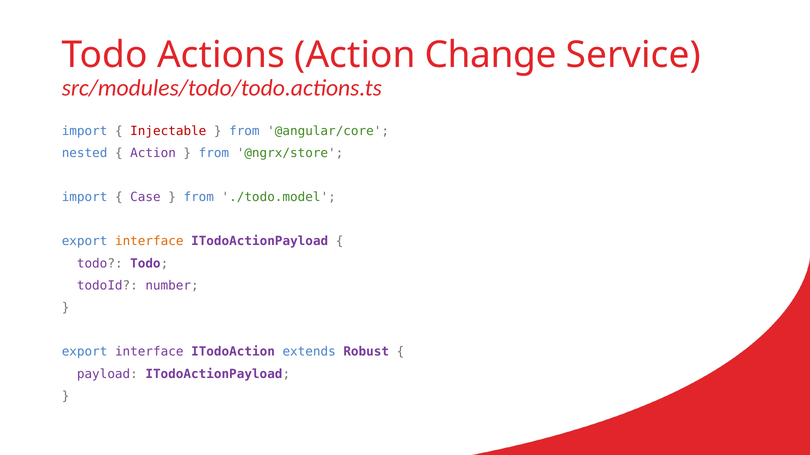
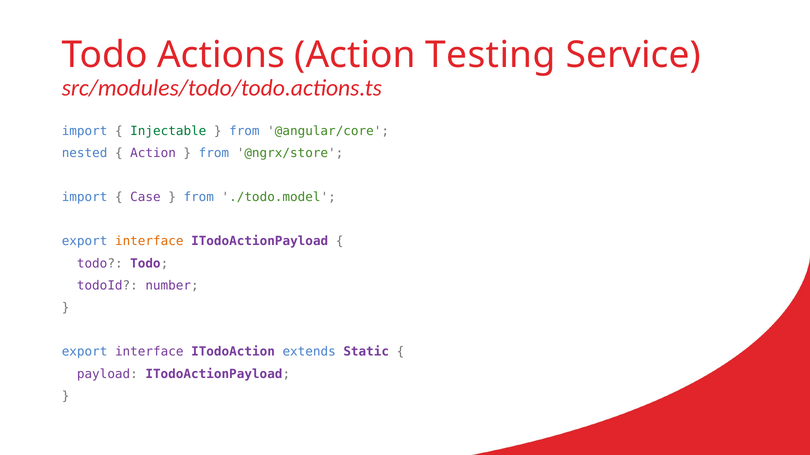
Change: Change -> Testing
Injectable colour: red -> green
Robust: Robust -> Static
